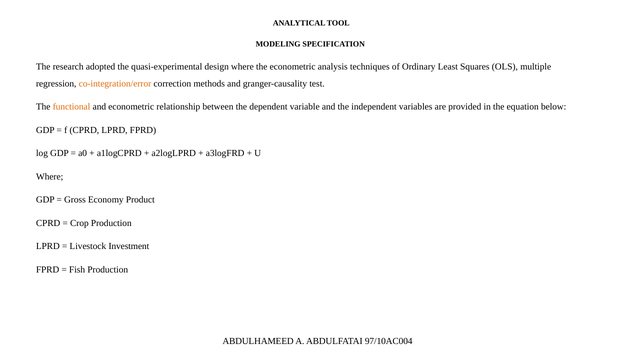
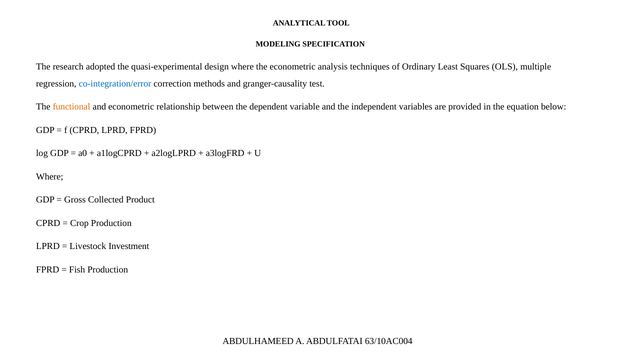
co-integration/error colour: orange -> blue
Economy: Economy -> Collected
97/10AC004: 97/10AC004 -> 63/10AC004
